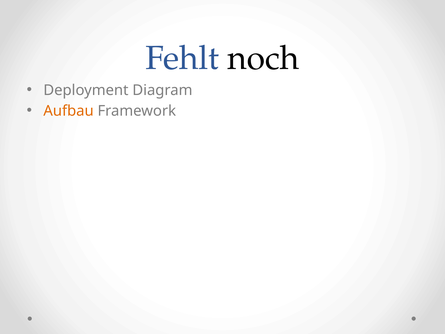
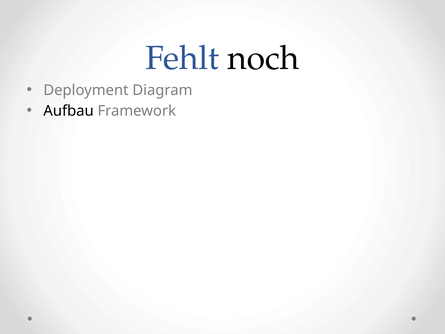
Aufbau colour: orange -> black
